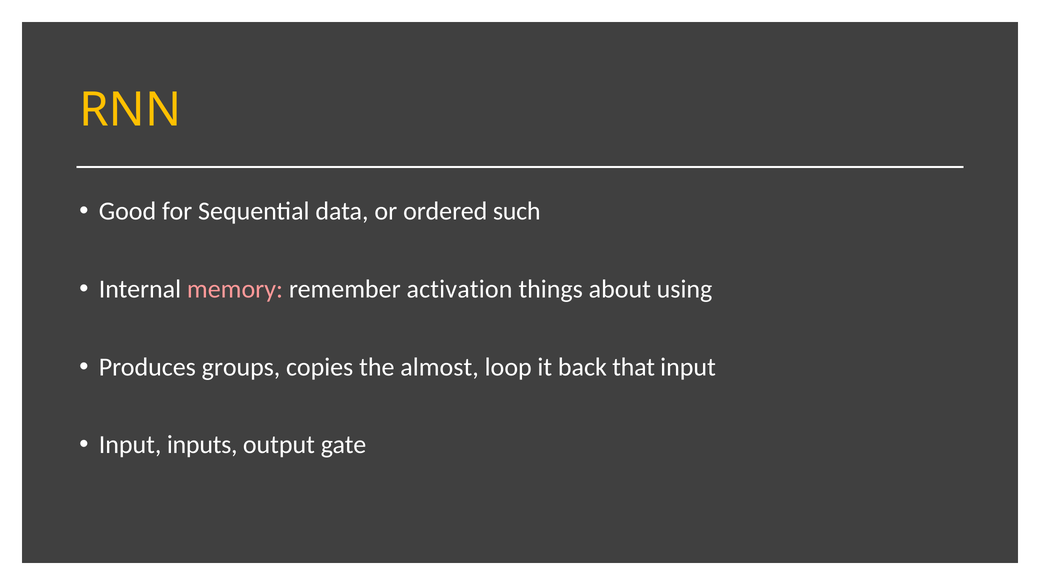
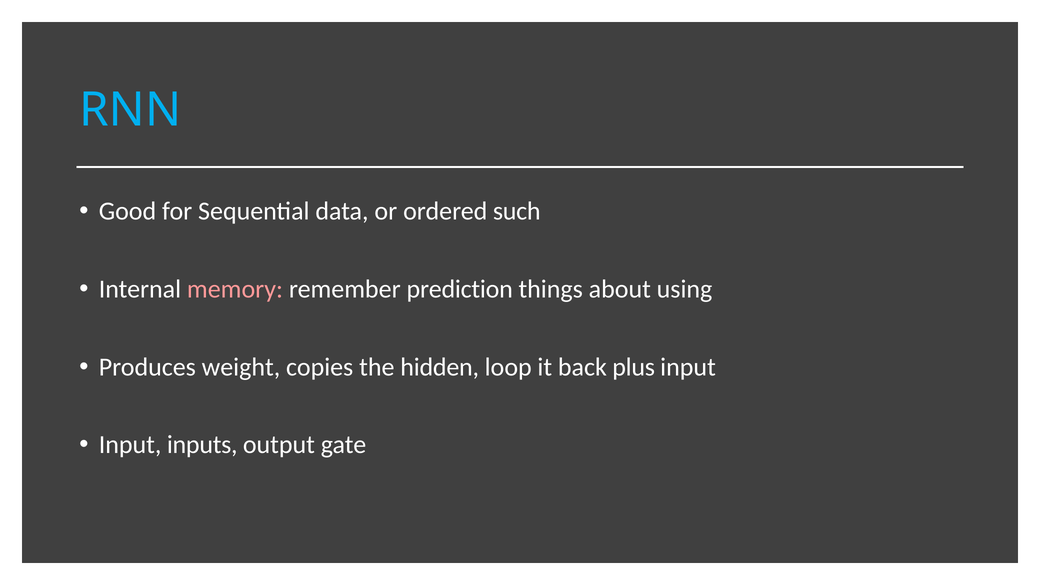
RNN colour: yellow -> light blue
activation: activation -> prediction
groups: groups -> weight
almost: almost -> hidden
that: that -> plus
